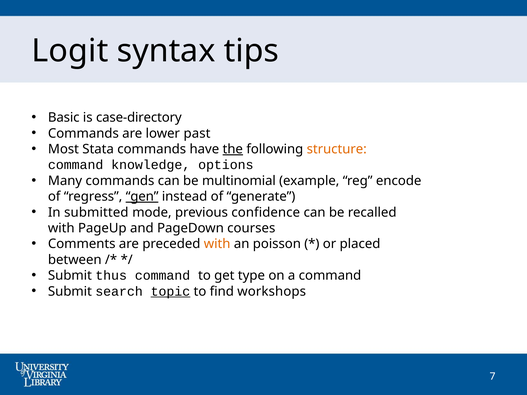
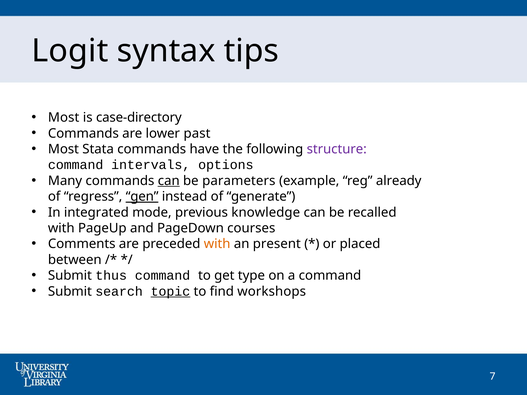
Basic at (64, 118): Basic -> Most
the underline: present -> none
structure colour: orange -> purple
knowledge: knowledge -> intervals
can at (169, 181) underline: none -> present
multinomial: multinomial -> parameters
encode: encode -> already
submitted: submitted -> integrated
confidence: confidence -> knowledge
poisson: poisson -> present
